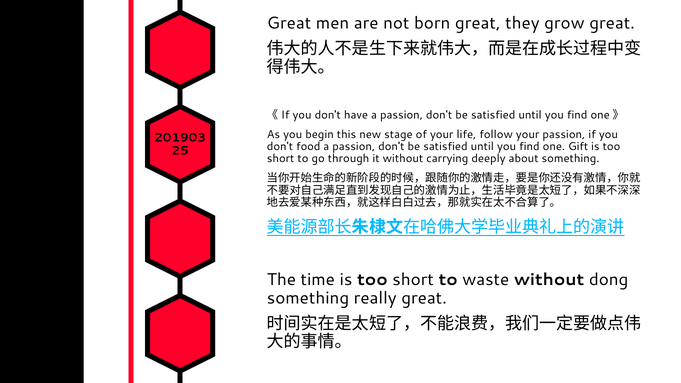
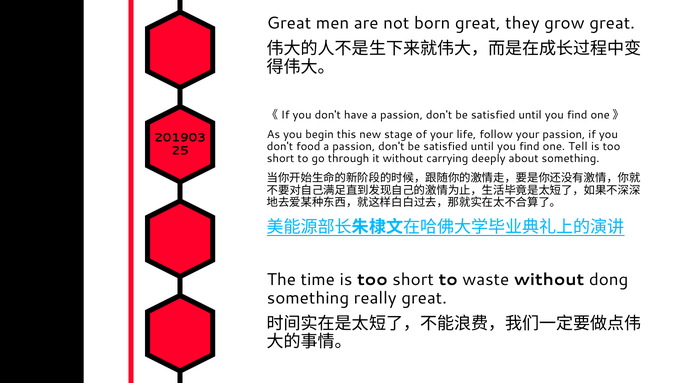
Gift: Gift -> Tell
